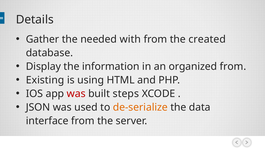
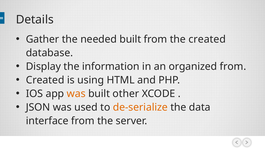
needed with: with -> built
Existing at (45, 80): Existing -> Created
was at (76, 94) colour: red -> orange
steps: steps -> other
